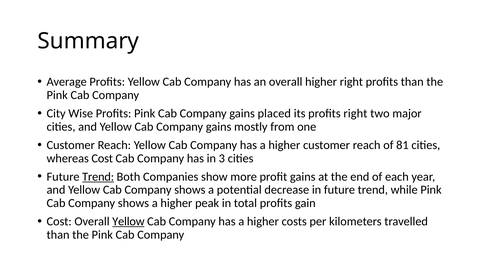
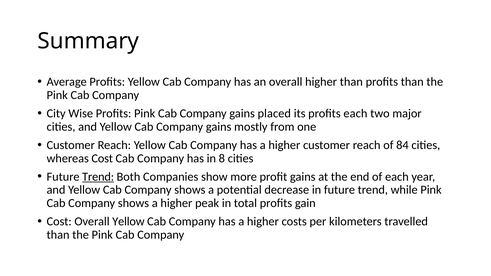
higher right: right -> than
profits right: right -> each
81: 81 -> 84
3: 3 -> 8
Yellow at (128, 222) underline: present -> none
